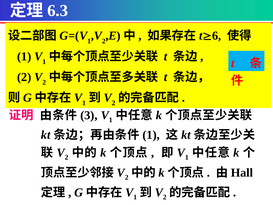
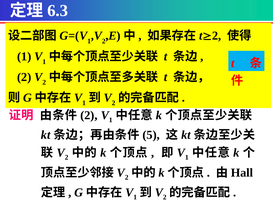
6 at (217, 36): 6 -> 2
3 at (89, 115): 3 -> 2
1 at (151, 135): 1 -> 5
